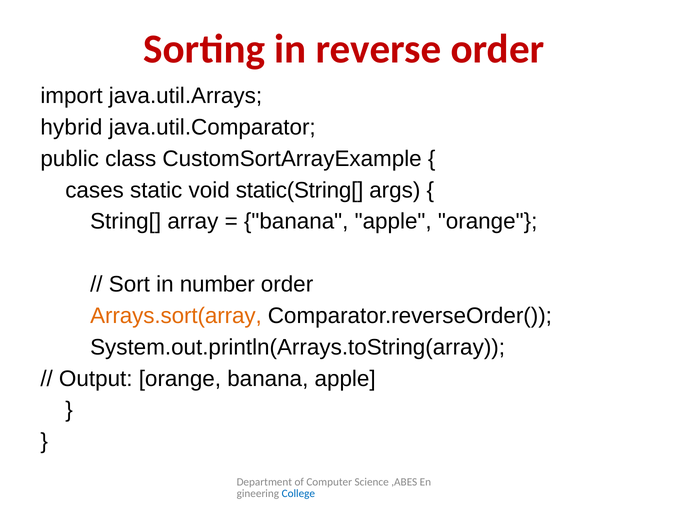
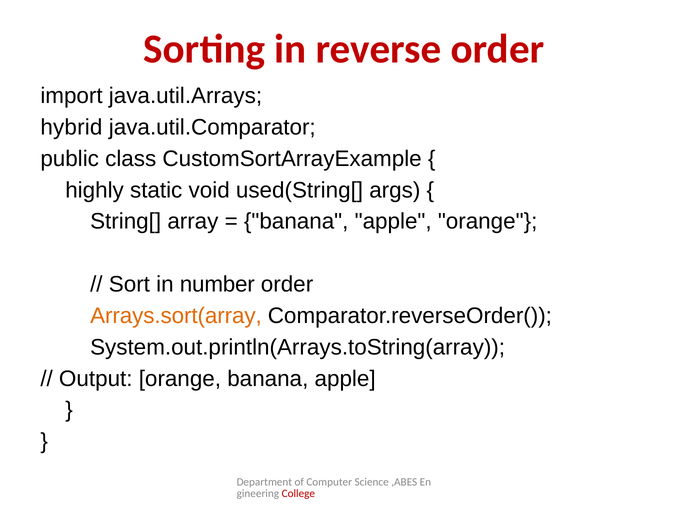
cases: cases -> highly
static(String[: static(String[ -> used(String[
College colour: blue -> red
